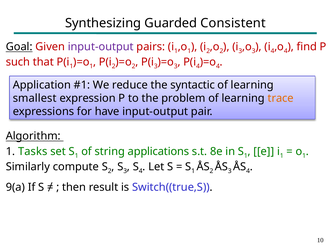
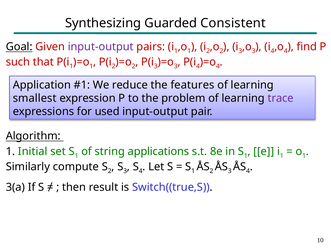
syntactic: syntactic -> features
trace colour: orange -> purple
have: have -> used
Tasks: Tasks -> Initial
9(a: 9(a -> 3(a
